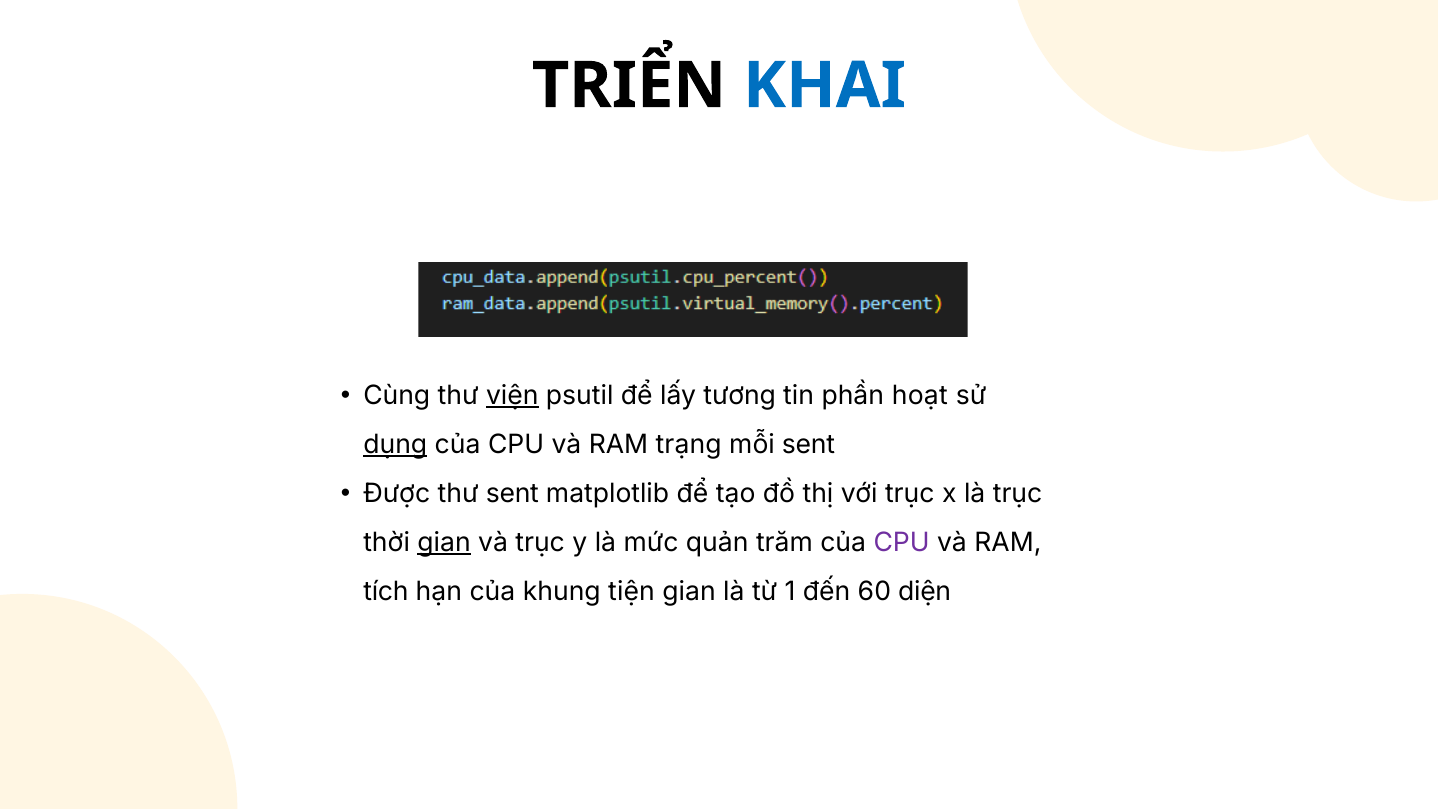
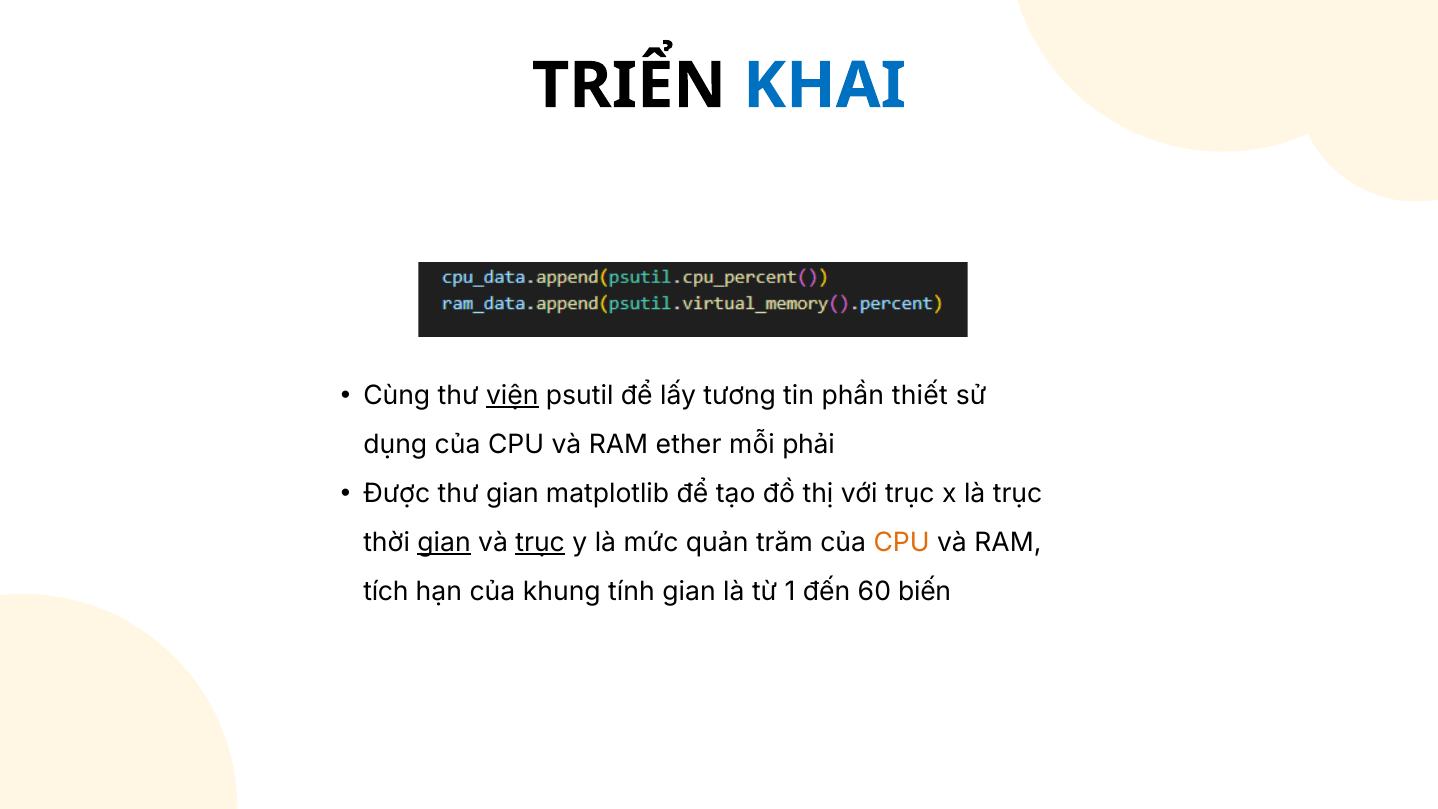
hoạt: hoạt -> thiết
dụng underline: present -> none
trạng: trạng -> ether
mỗi sent: sent -> phải
thư sent: sent -> gian
trục at (540, 543) underline: none -> present
CPU at (902, 543) colour: purple -> orange
tiện: tiện -> tính
diện: diện -> biến
